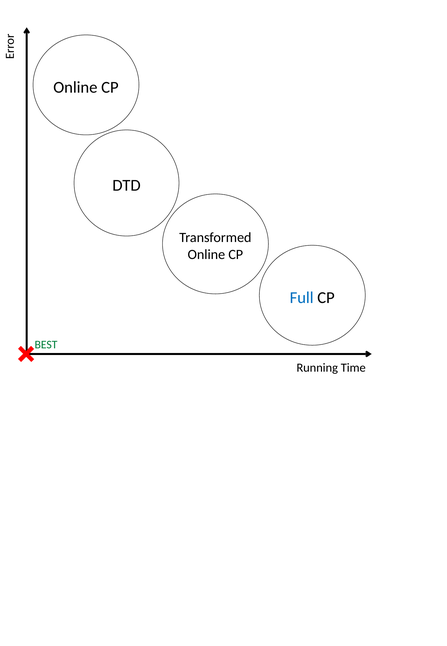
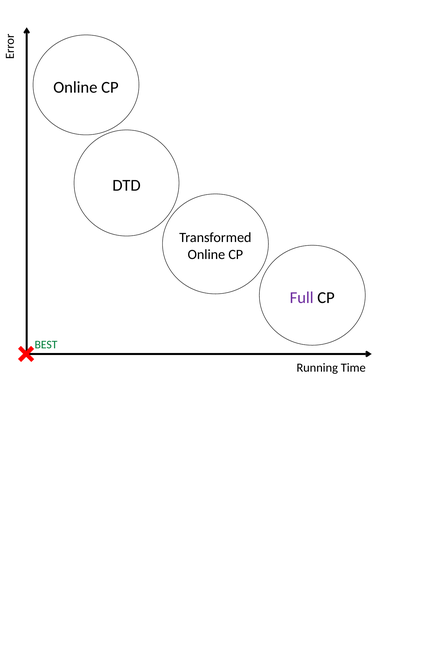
Full colour: blue -> purple
